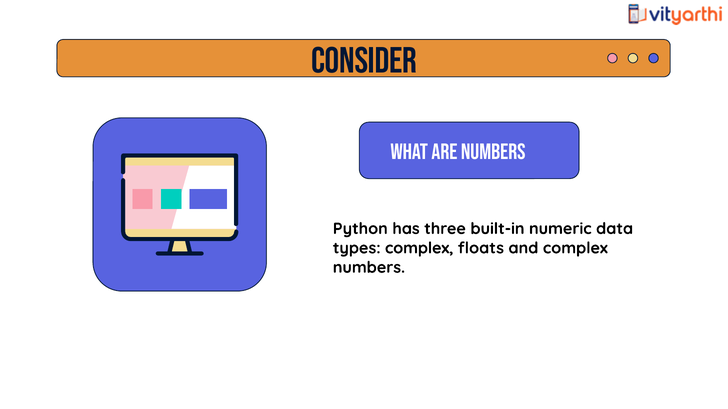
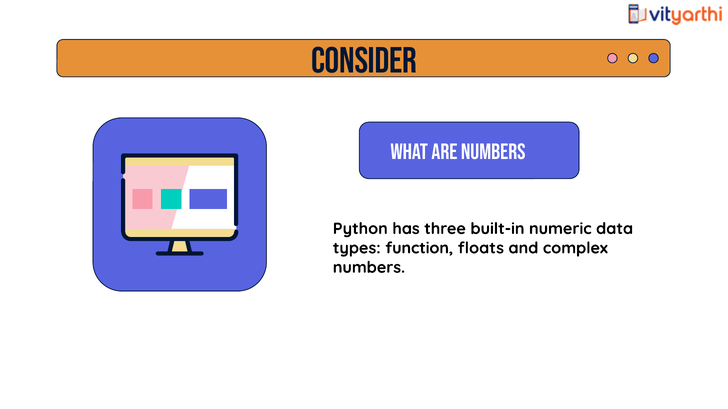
types complex: complex -> function
